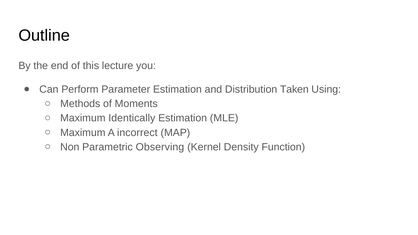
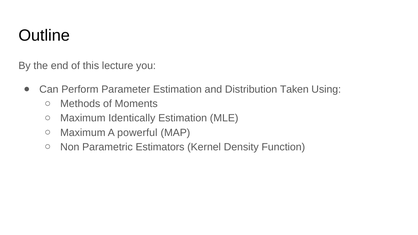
incorrect: incorrect -> powerful
Observing: Observing -> Estimators
